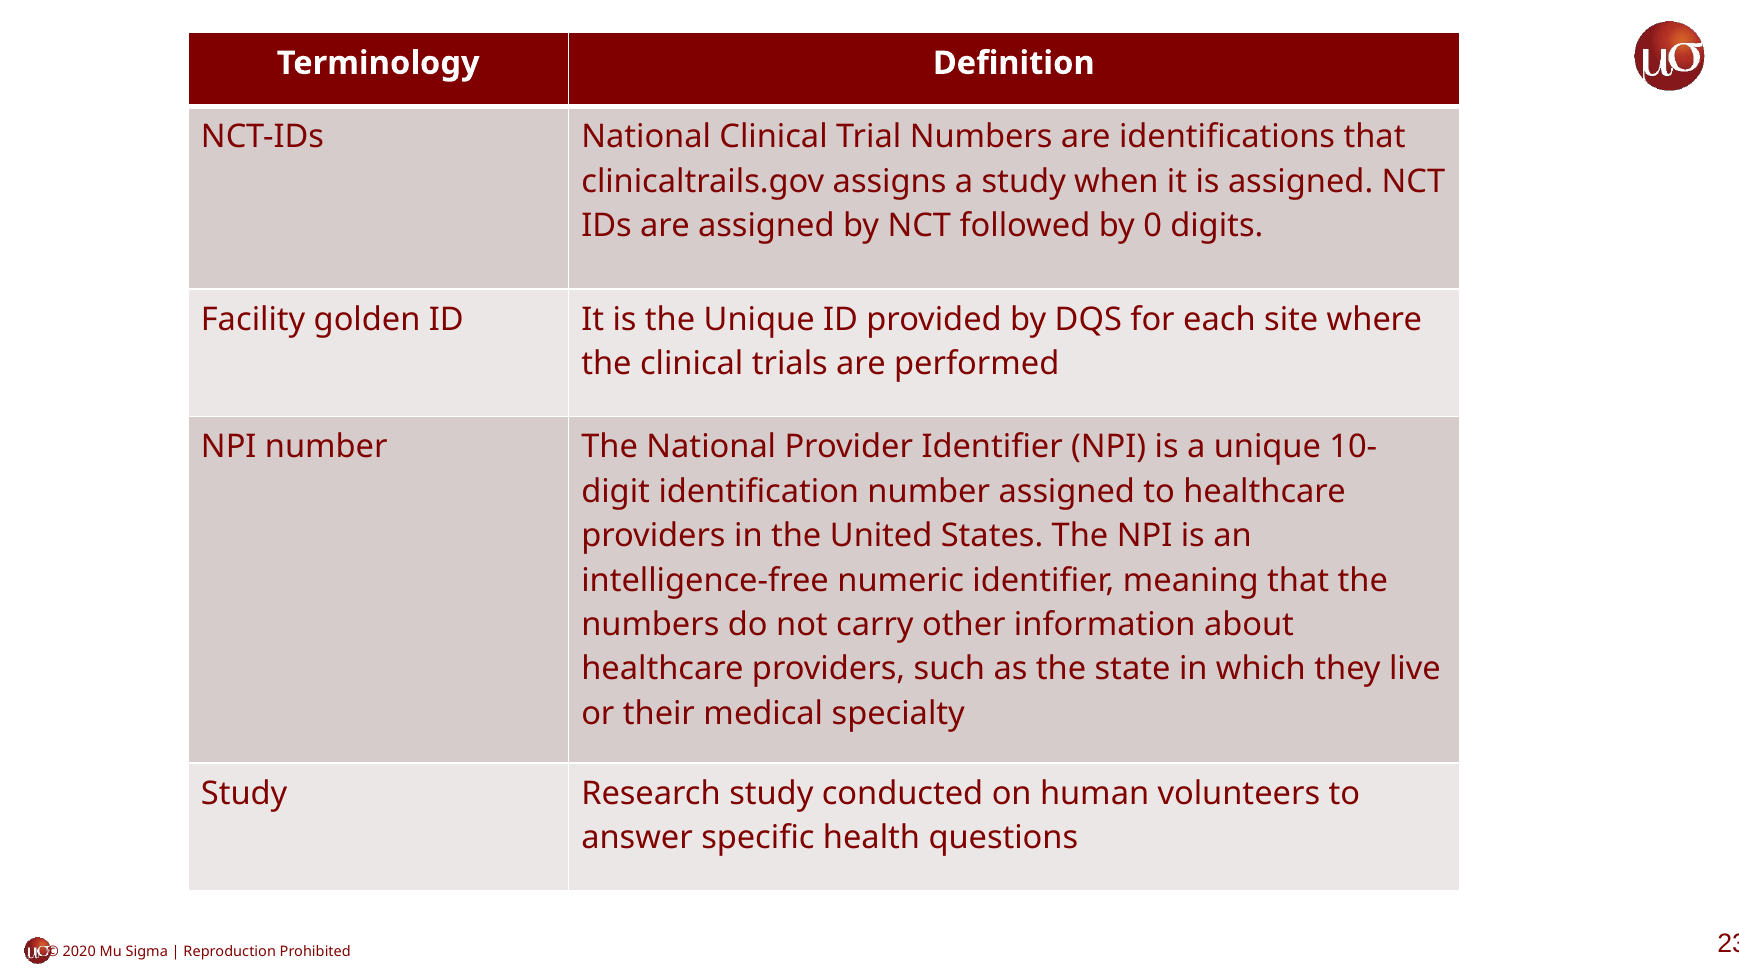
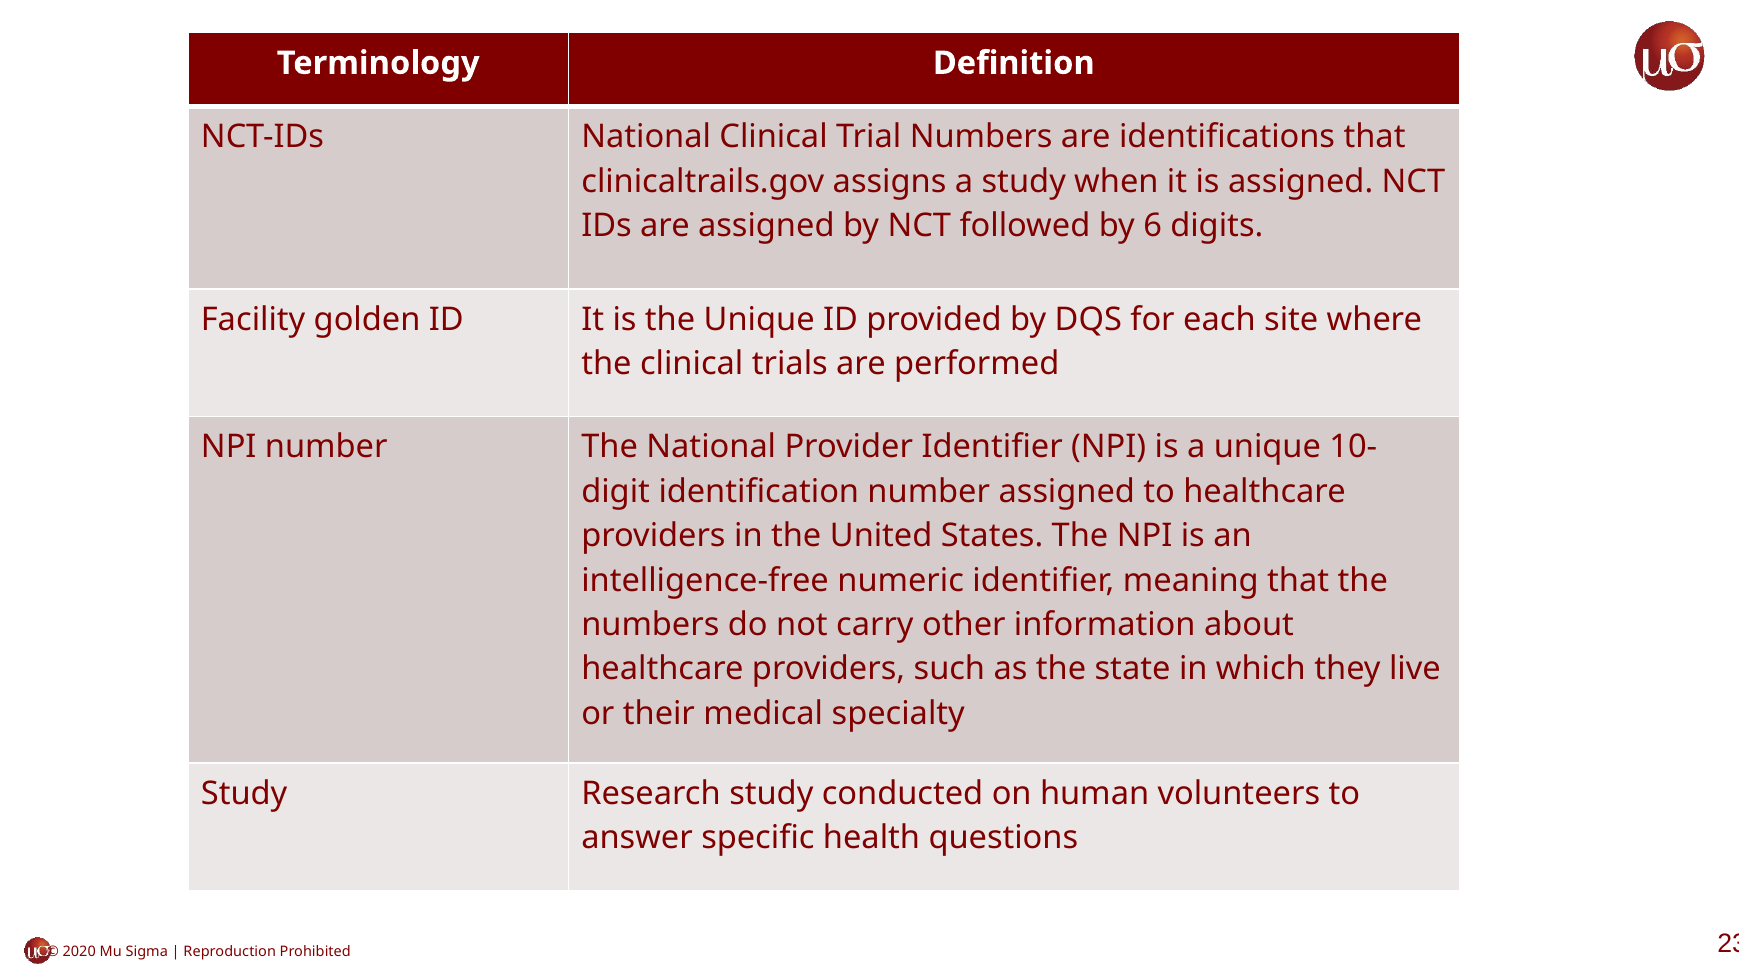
0: 0 -> 6
